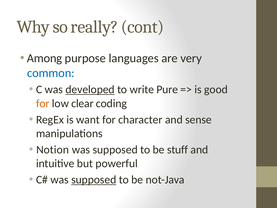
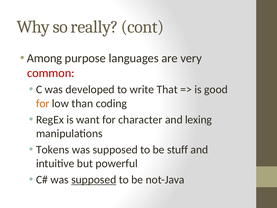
common colour: blue -> red
developed underline: present -> none
Pure: Pure -> That
clear: clear -> than
sense: sense -> lexing
Notion: Notion -> Tokens
